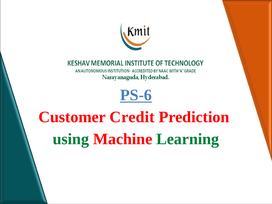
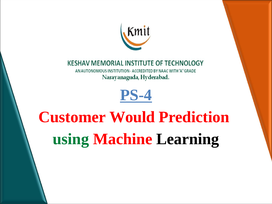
PS-6: PS-6 -> PS-4
Credit: Credit -> Would
Learning colour: green -> black
